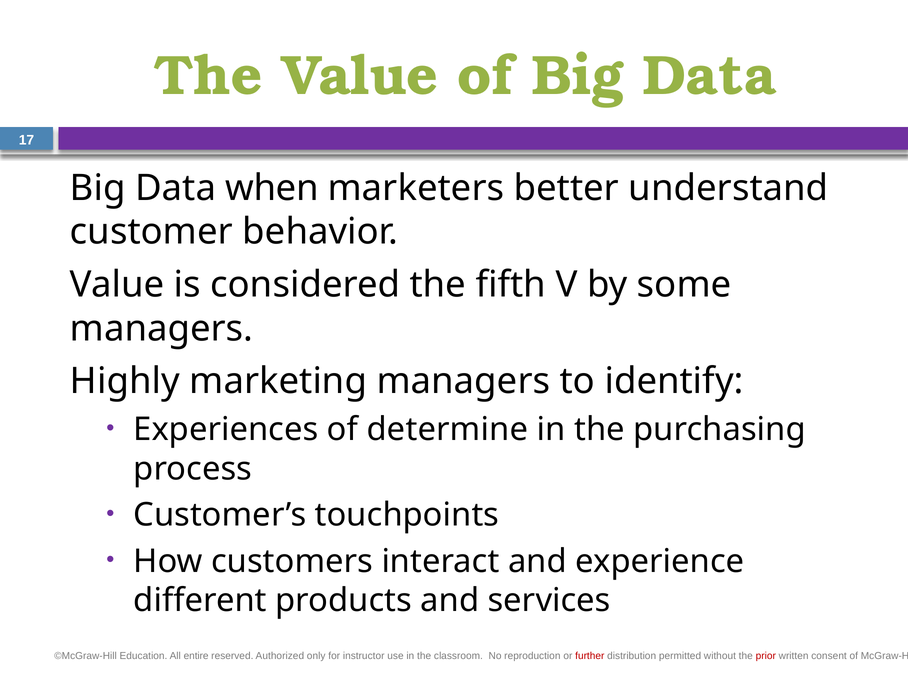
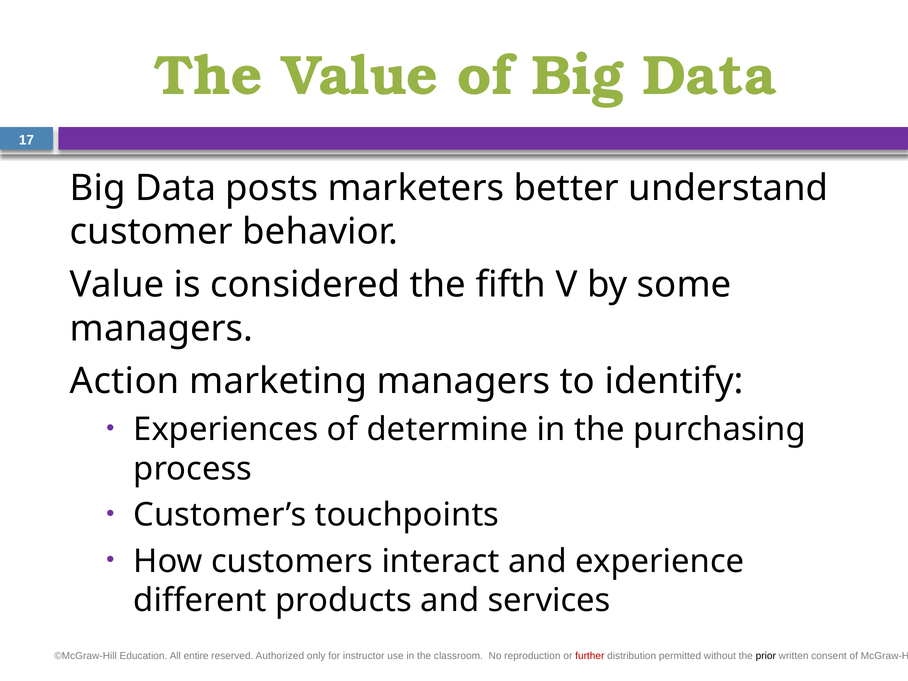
when: when -> posts
Highly: Highly -> Action
prior colour: red -> black
